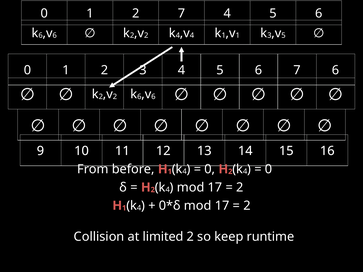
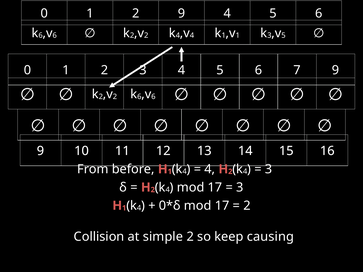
2 7: 7 -> 9
7 6: 6 -> 9
0 at (210, 169): 0 -> 4
0 at (269, 169): 0 -> 3
2 at (240, 188): 2 -> 3
limited: limited -> simple
runtime: runtime -> causing
